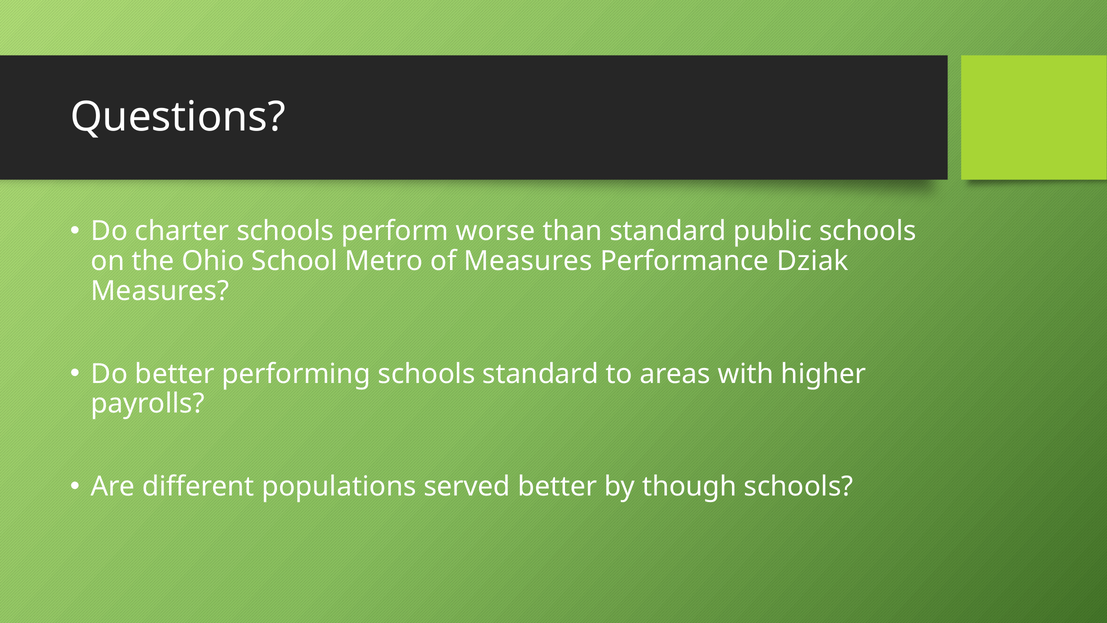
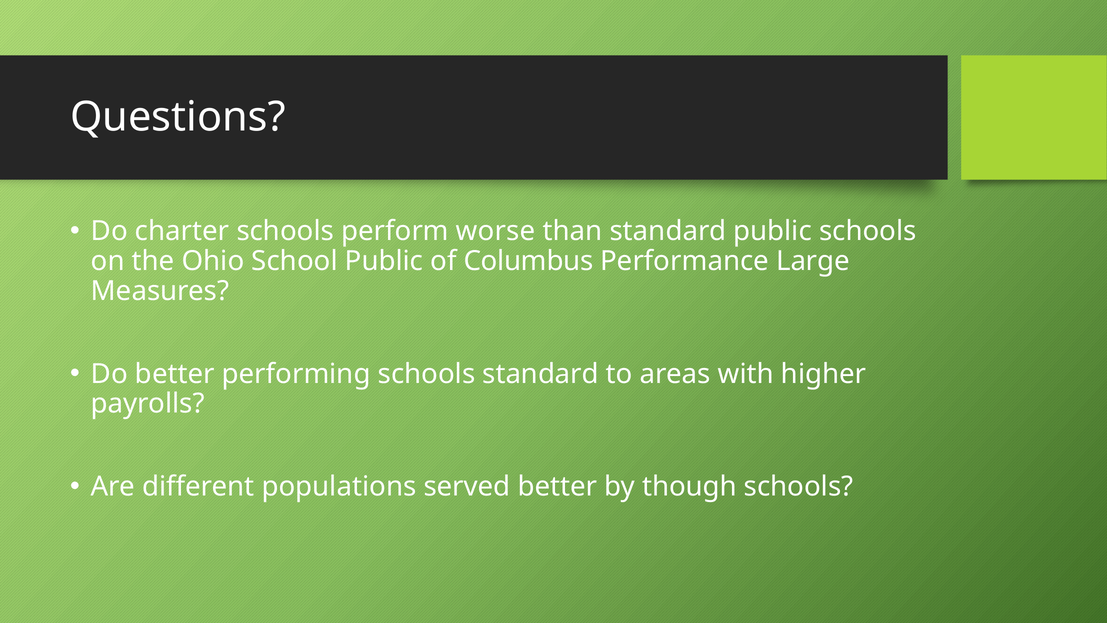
School Metro: Metro -> Public
of Measures: Measures -> Columbus
Dziak: Dziak -> Large
